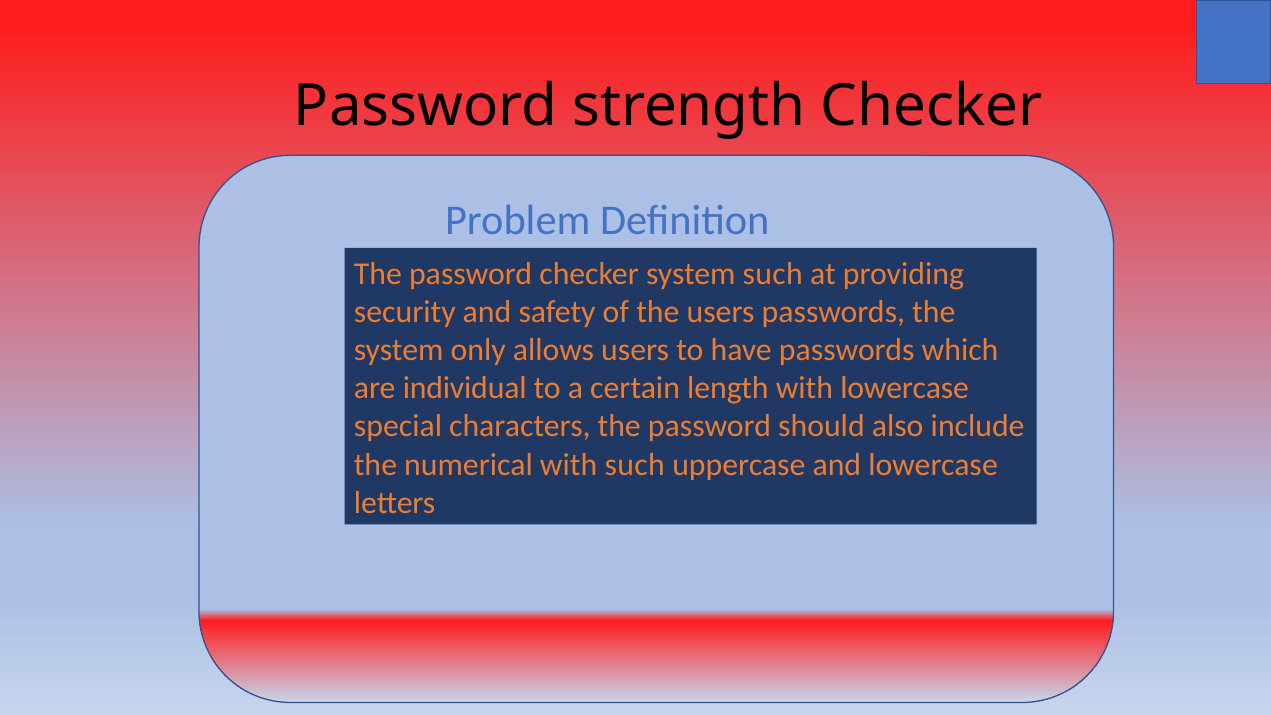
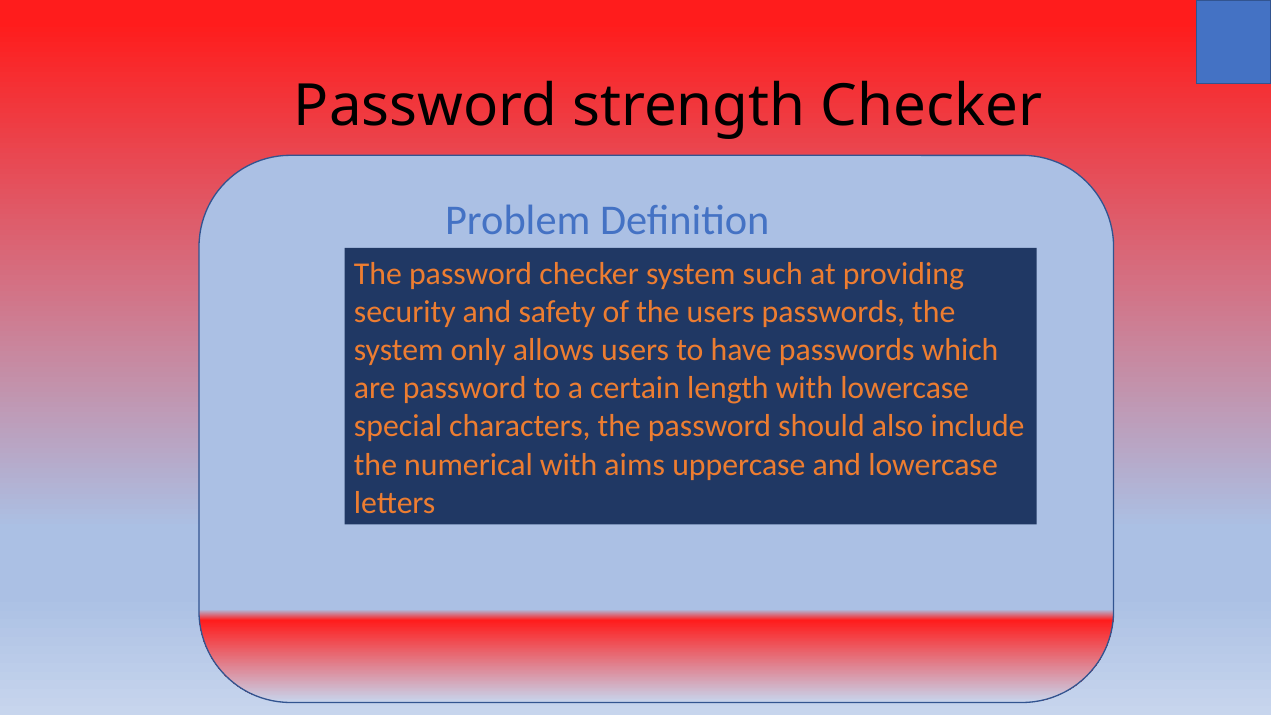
are individual: individual -> password
with such: such -> aims
